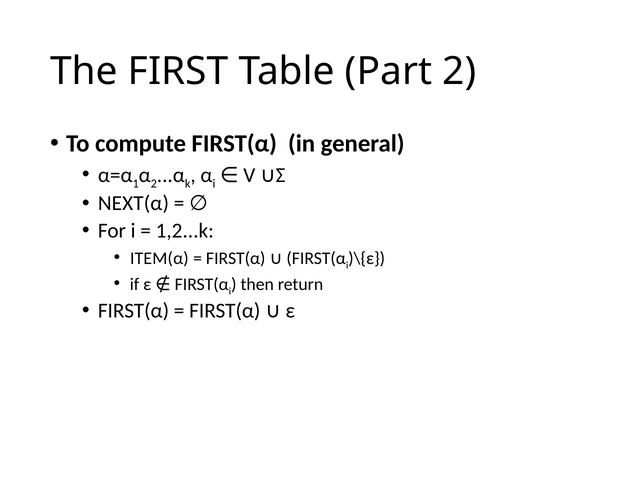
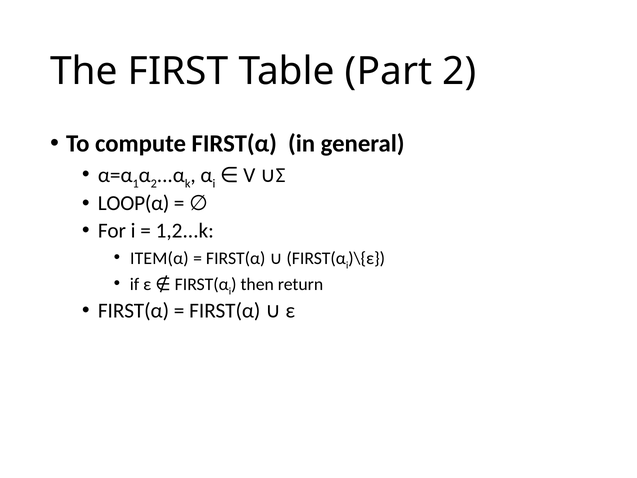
NEXT(α: NEXT(α -> LOOP(α
